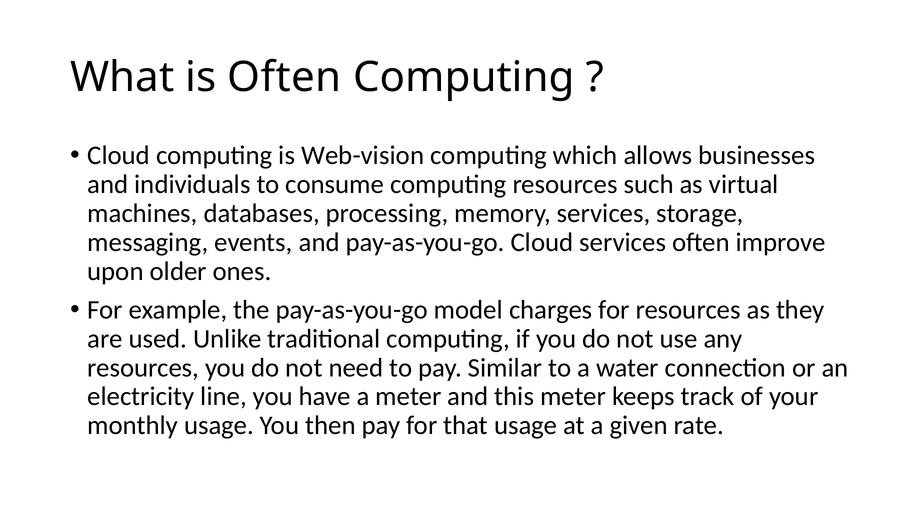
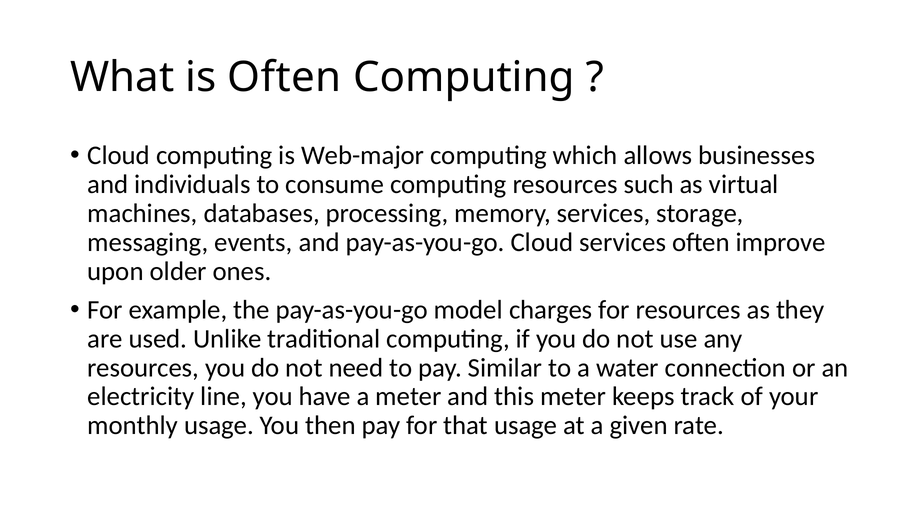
Web-vision: Web-vision -> Web-major
